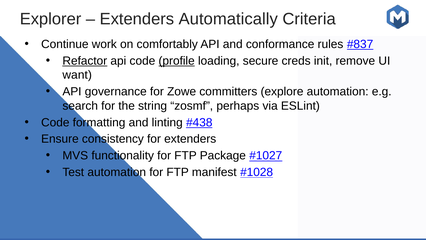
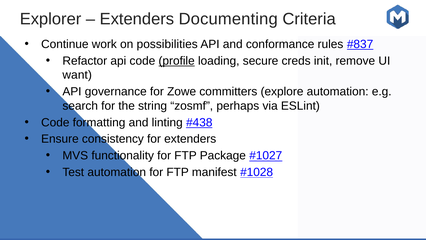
Automatically: Automatically -> Documenting
comfortably: comfortably -> possibilities
Refactor underline: present -> none
